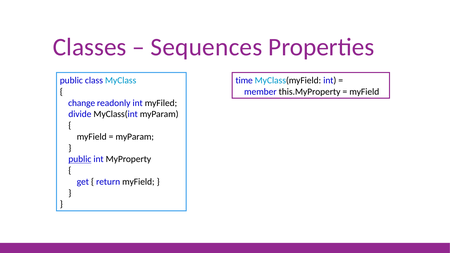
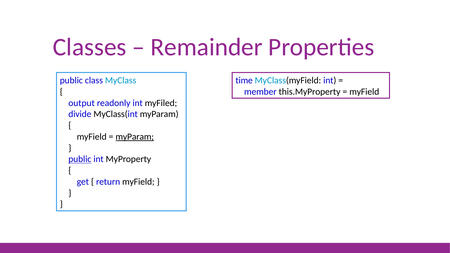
Sequences: Sequences -> Remainder
change: change -> output
myParam at (135, 137) underline: none -> present
